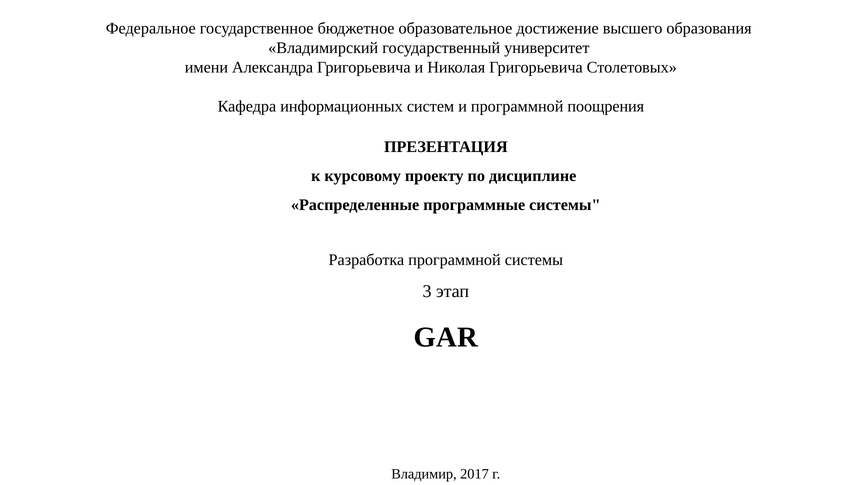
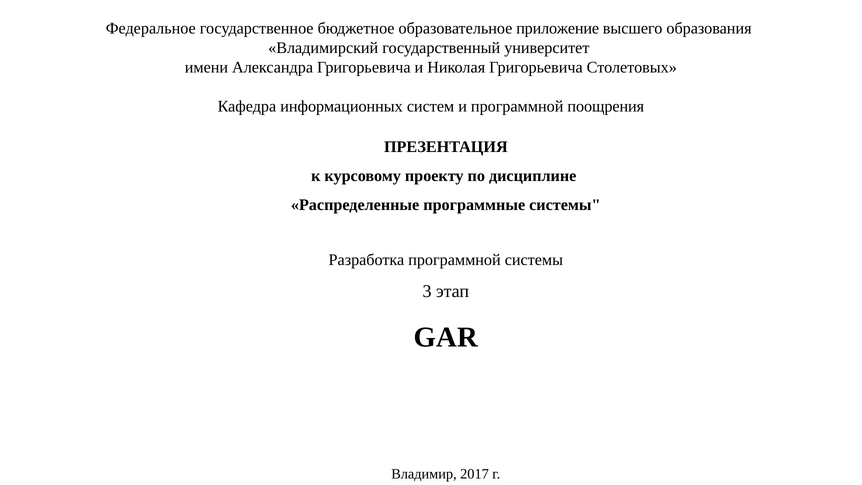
достижение: достижение -> приложение
